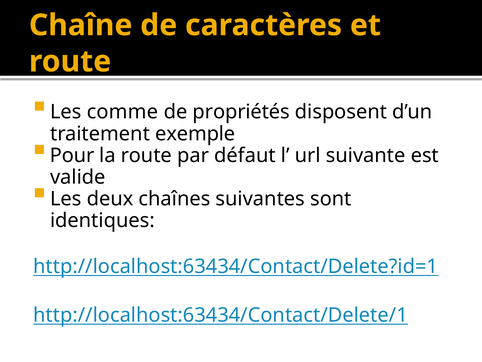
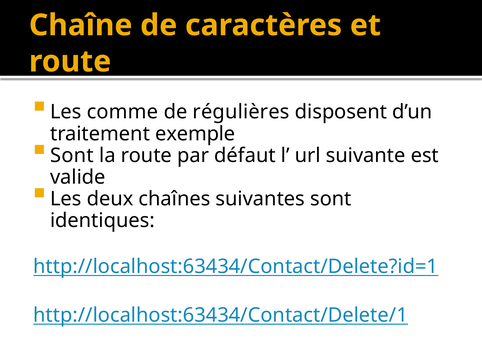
propriétés: propriétés -> régulières
Pour at (72, 155): Pour -> Sont
